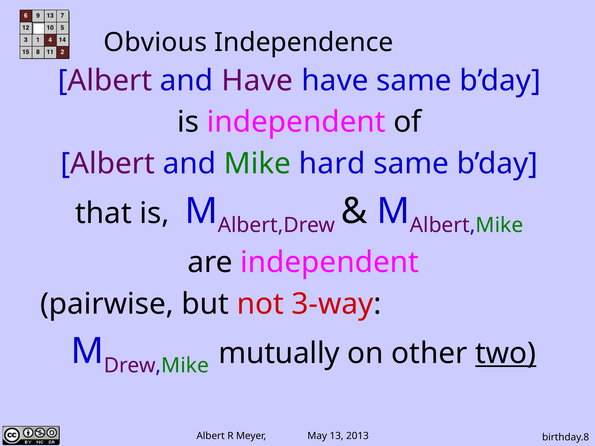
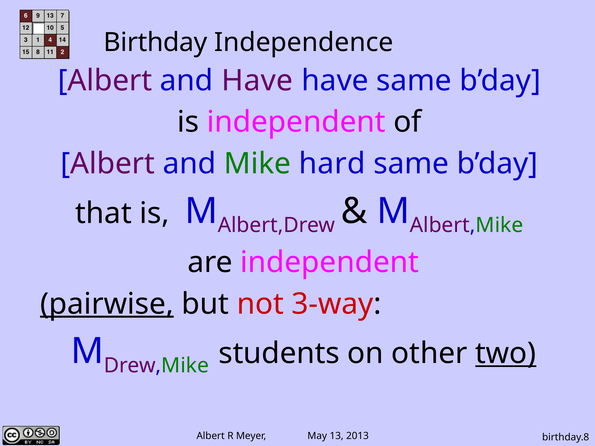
Obvious: Obvious -> Birthday
pairwise underline: none -> present
mutually: mutually -> students
